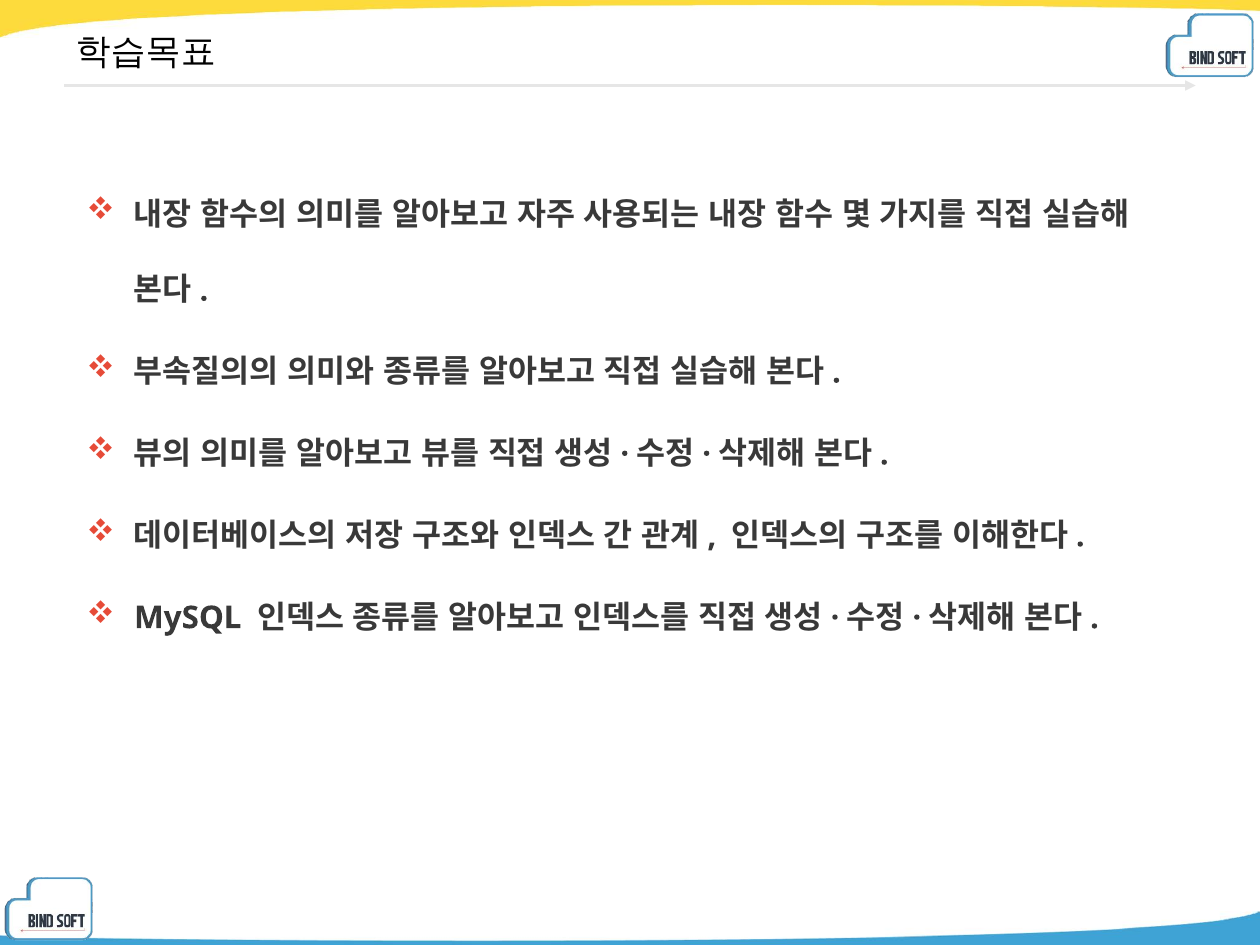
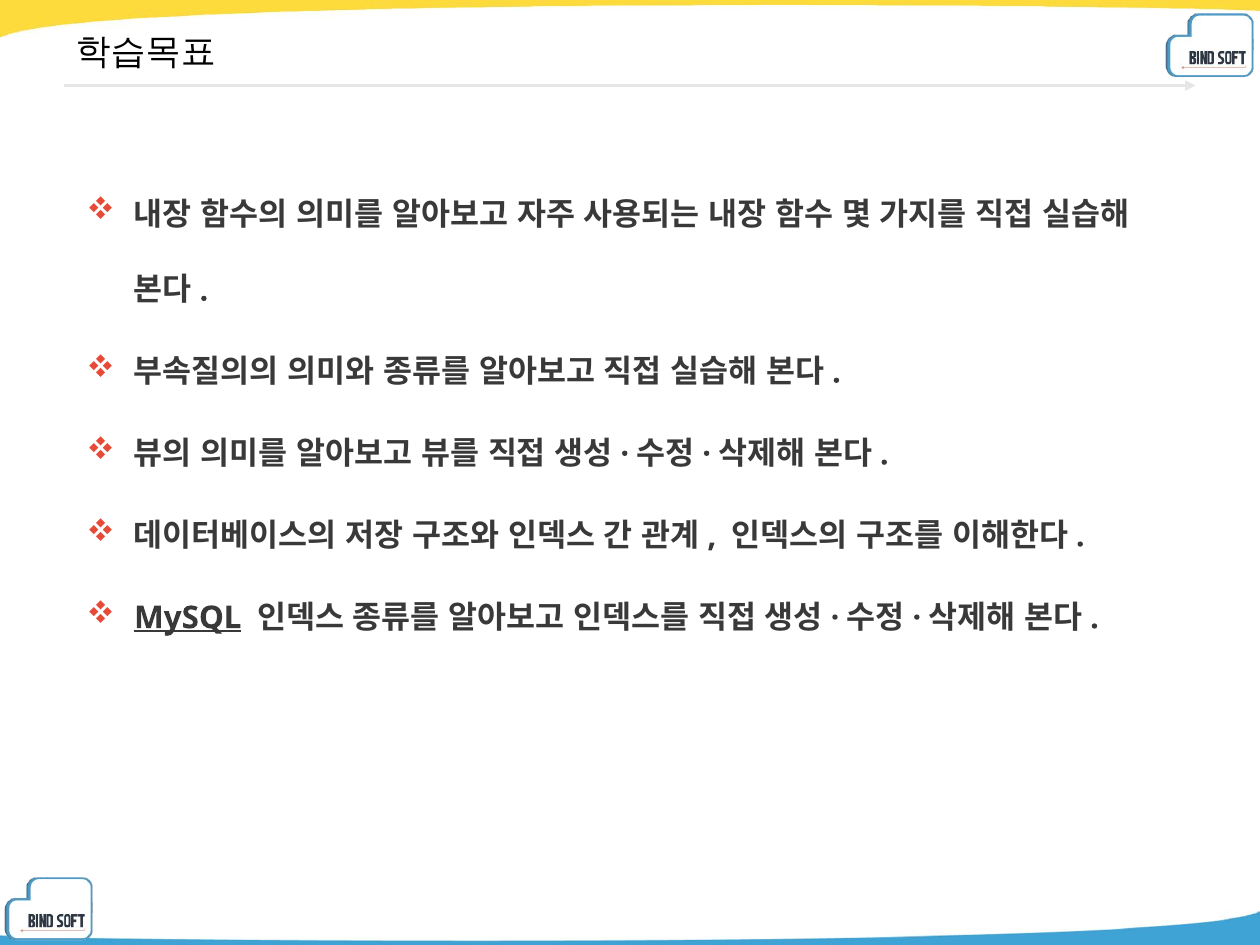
MySQL underline: none -> present
